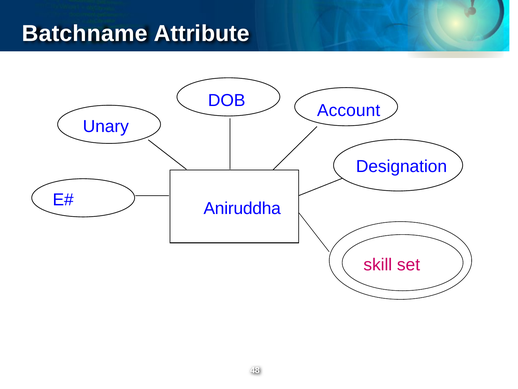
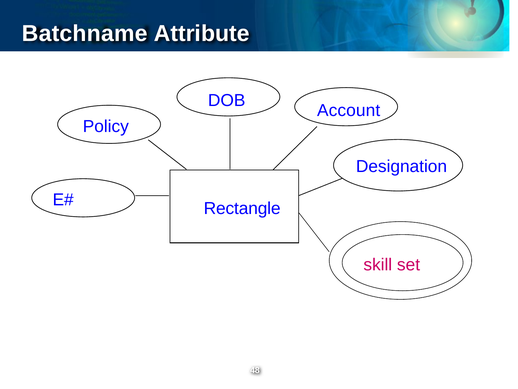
Unary: Unary -> Policy
Aniruddha: Aniruddha -> Rectangle
